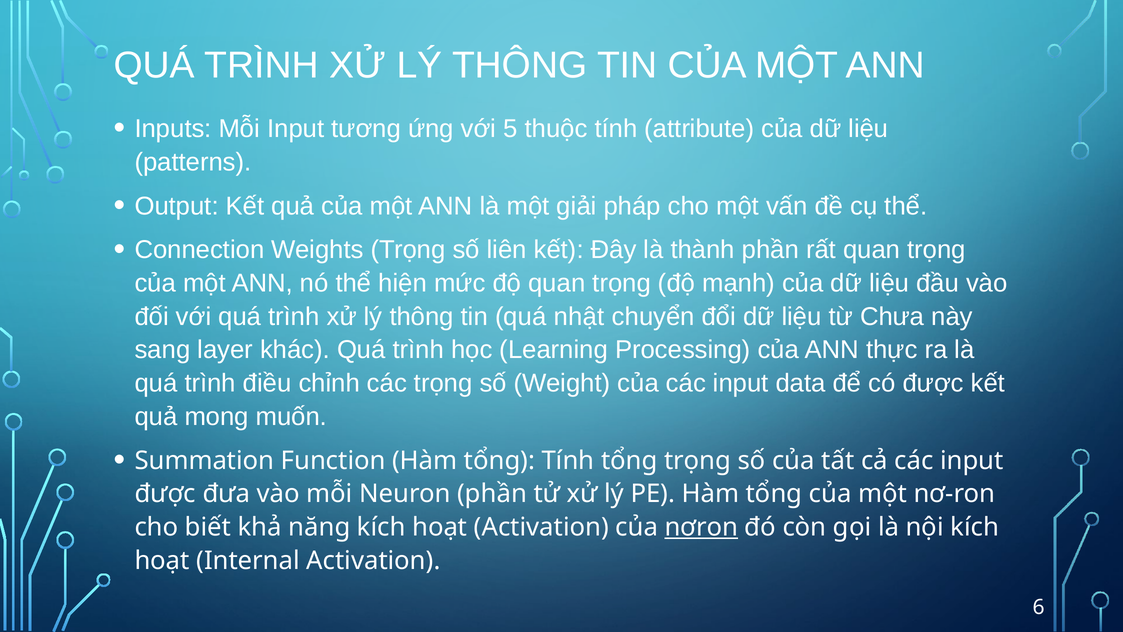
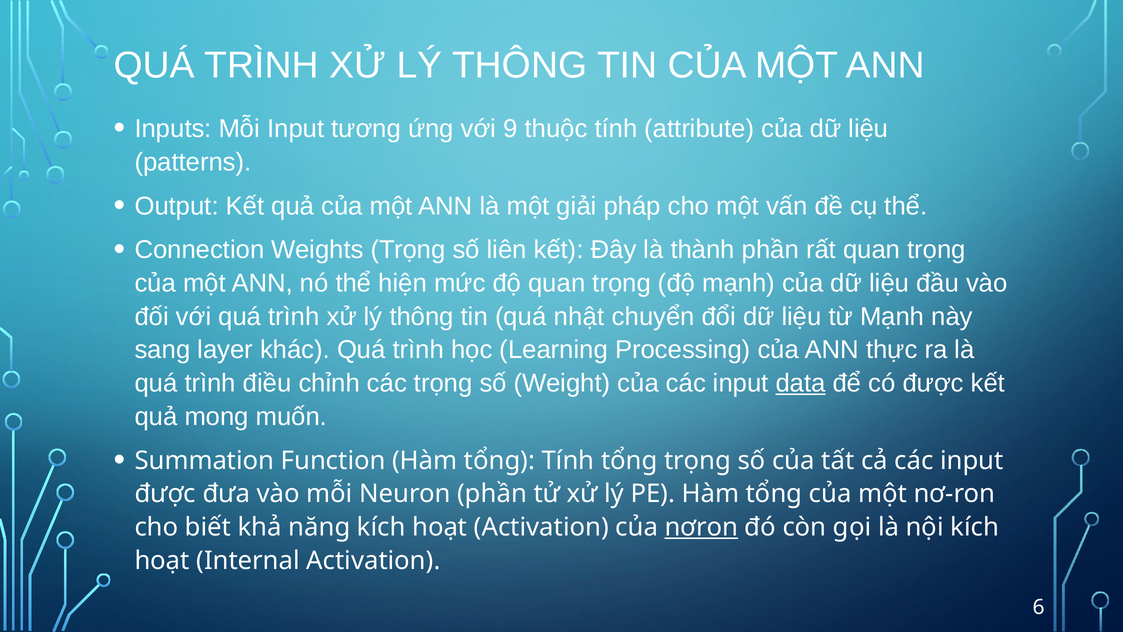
5: 5 -> 9
từ Chưa: Chưa -> Mạnh
data underline: none -> present
